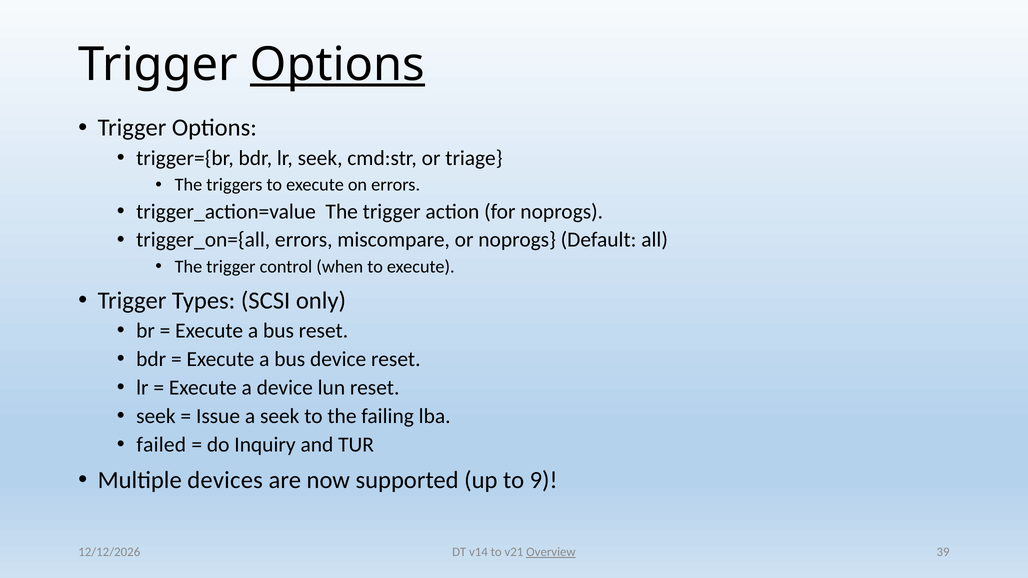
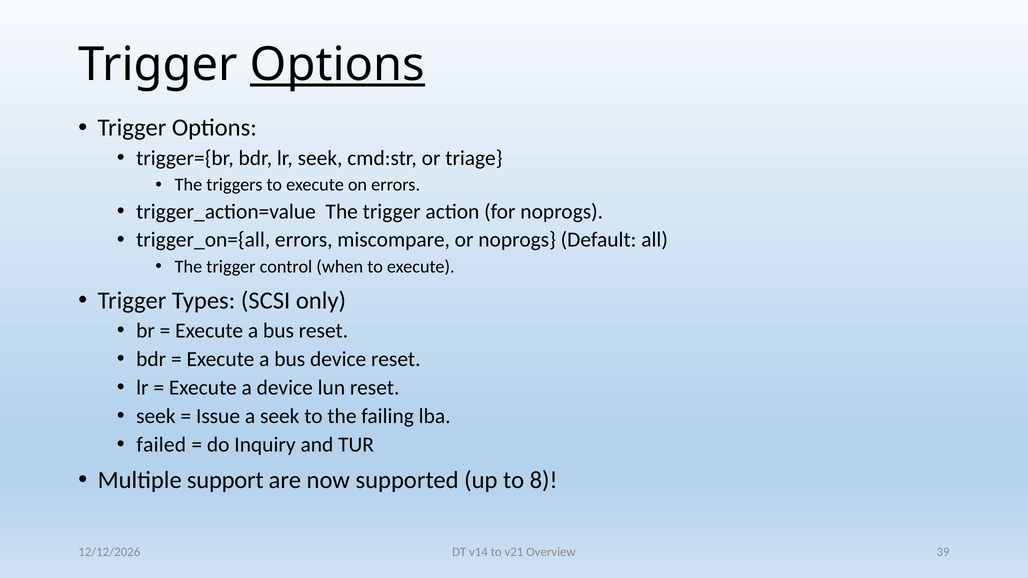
devices: devices -> support
9: 9 -> 8
Overview underline: present -> none
